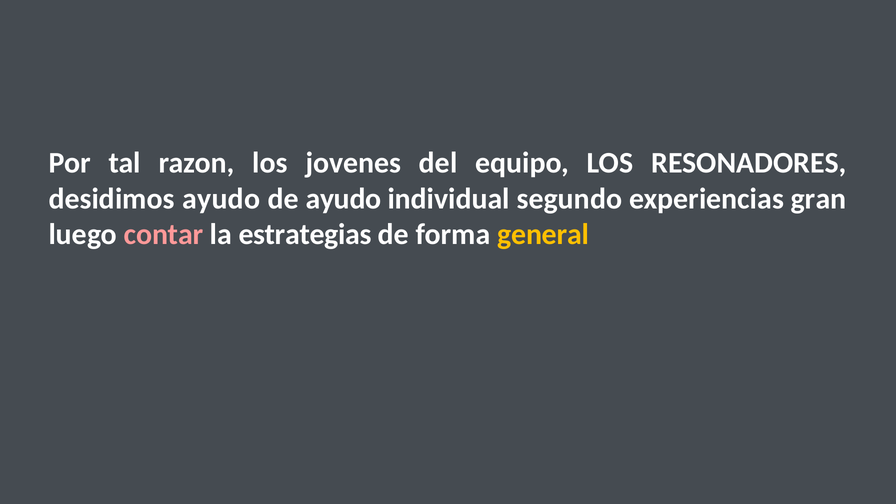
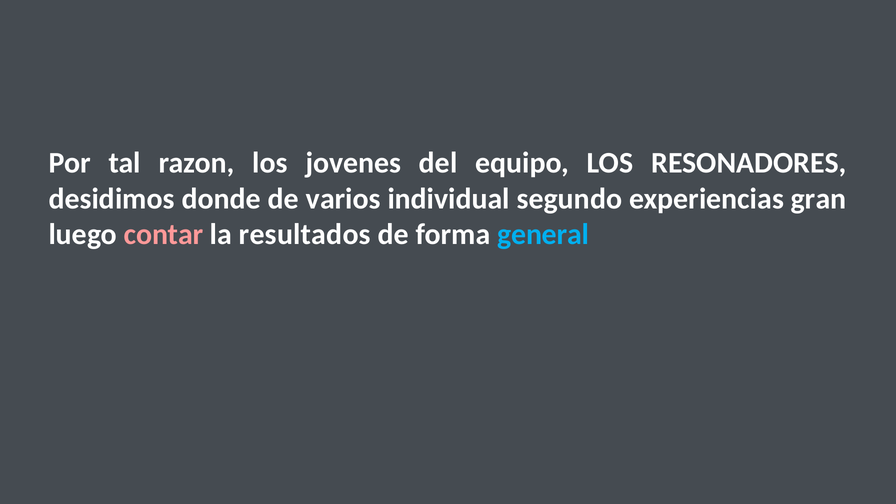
desidimos ayudo: ayudo -> donde
de ayudo: ayudo -> varios
estrategias: estrategias -> resultados
general colour: yellow -> light blue
